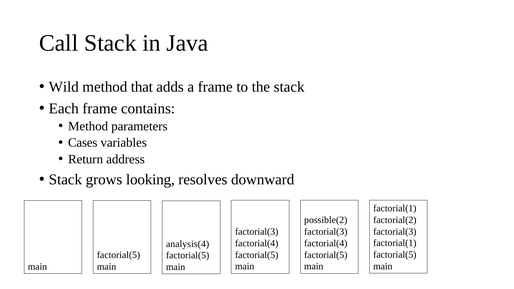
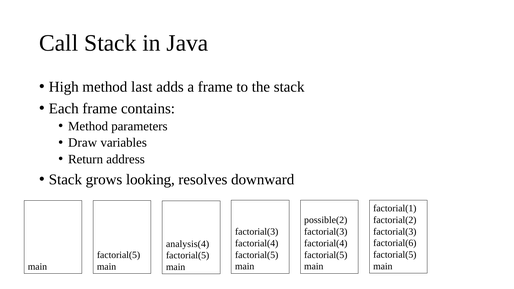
Wild: Wild -> High
that: that -> last
Cases: Cases -> Draw
factorial(1 at (395, 243): factorial(1 -> factorial(6
